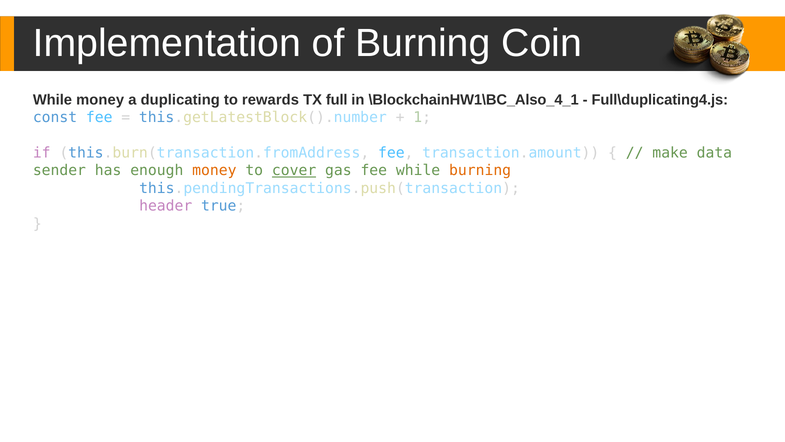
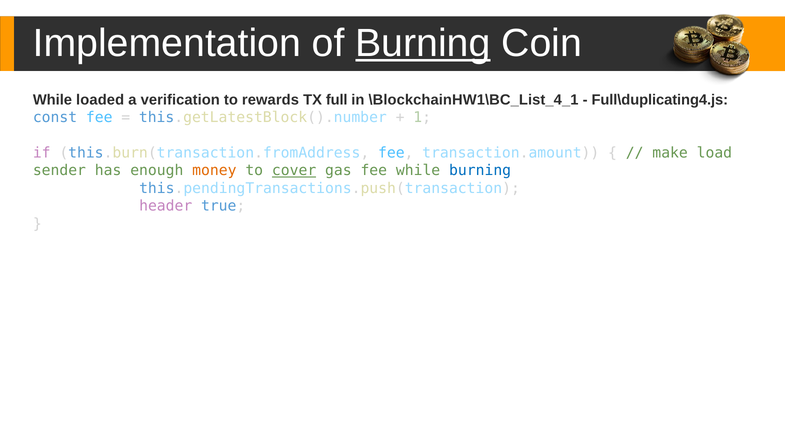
Burning at (423, 43) underline: none -> present
While money: money -> loaded
duplicating: duplicating -> verification
\BlockchainHW1\BC_Also_4_1: \BlockchainHW1\BC_Also_4_1 -> \BlockchainHW1\BC_List_4_1
data: data -> load
burning at (480, 170) colour: orange -> blue
